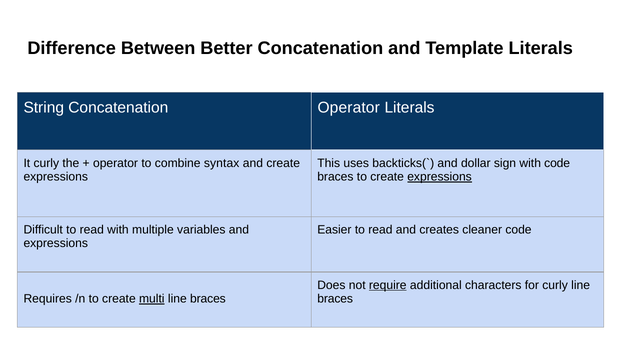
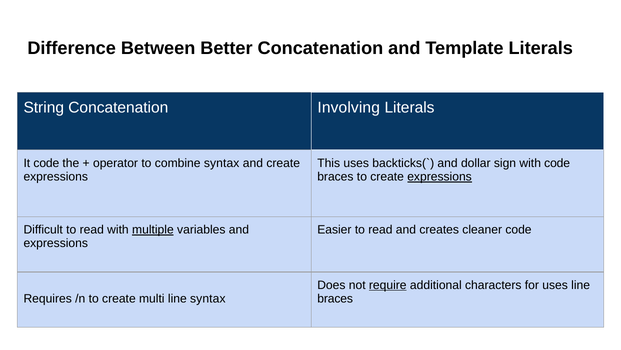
Concatenation Operator: Operator -> Involving
It curly: curly -> code
multiple underline: none -> present
for curly: curly -> uses
multi underline: present -> none
braces at (208, 298): braces -> syntax
